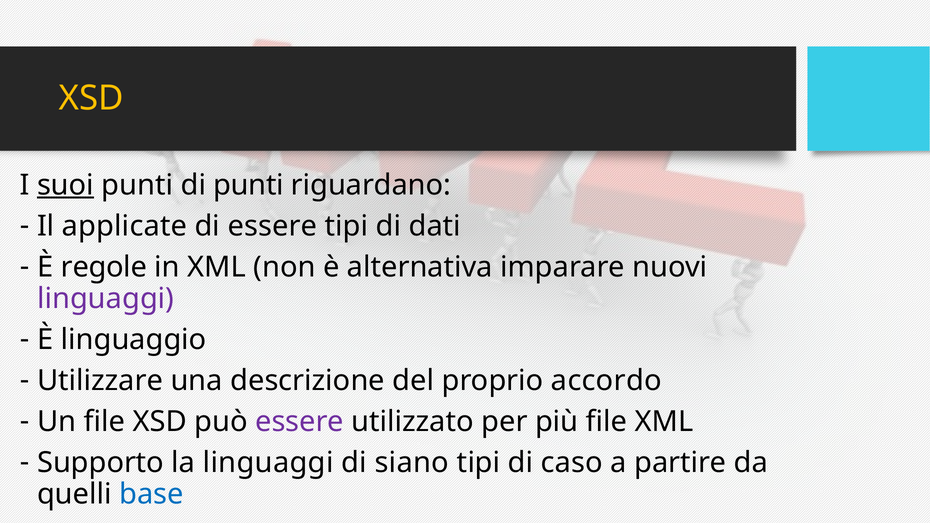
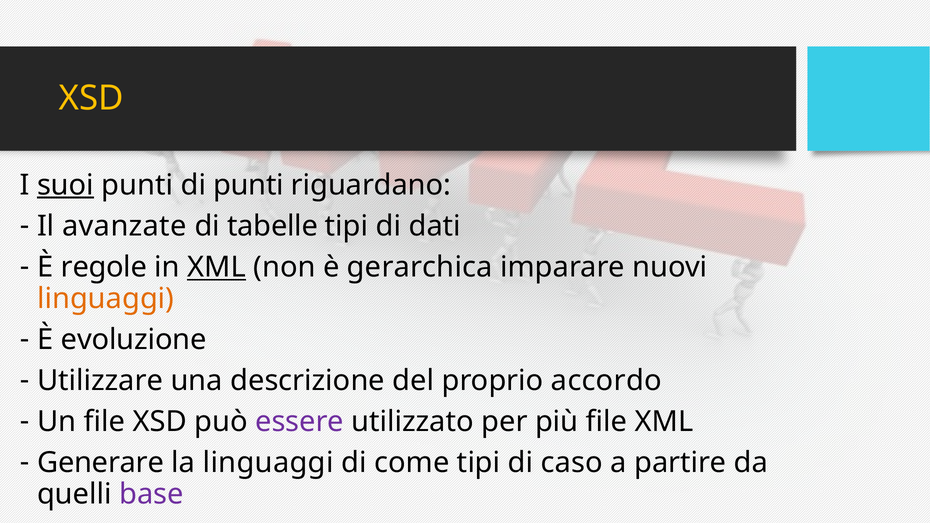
applicate: applicate -> avanzate
di essere: essere -> tabelle
XML at (217, 267) underline: none -> present
alternativa: alternativa -> gerarchica
linguaggi at (106, 299) colour: purple -> orange
linguaggio: linguaggio -> evoluzione
Supporto: Supporto -> Generare
siano: siano -> come
base colour: blue -> purple
